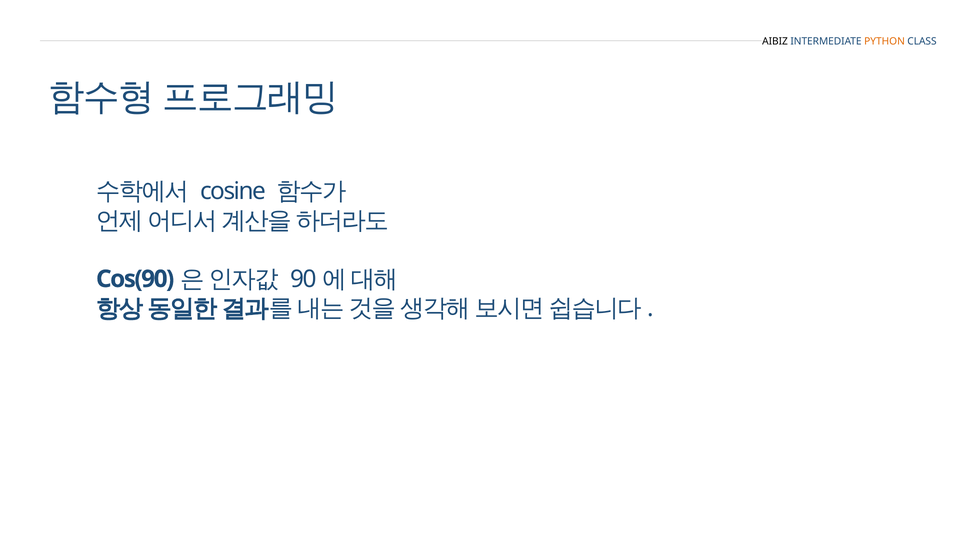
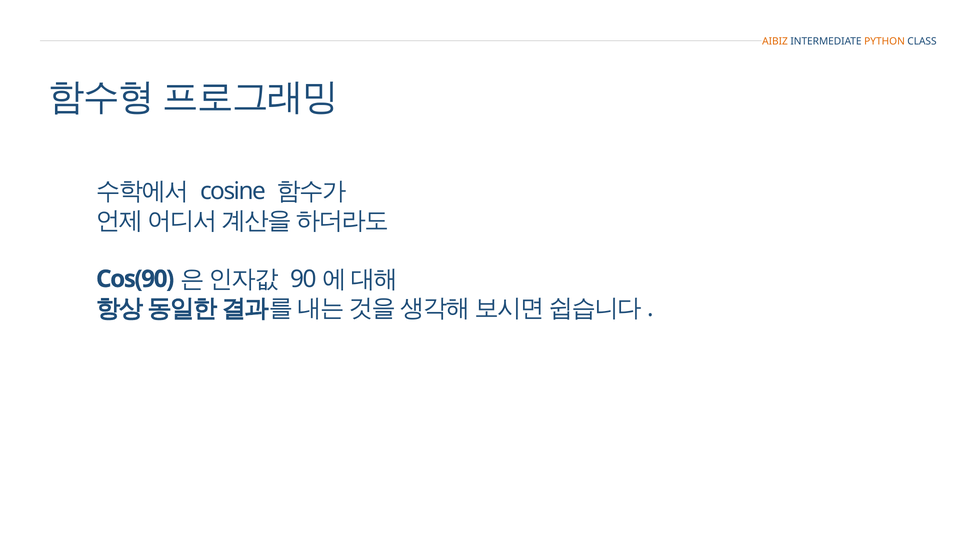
AIBIZ colour: black -> orange
